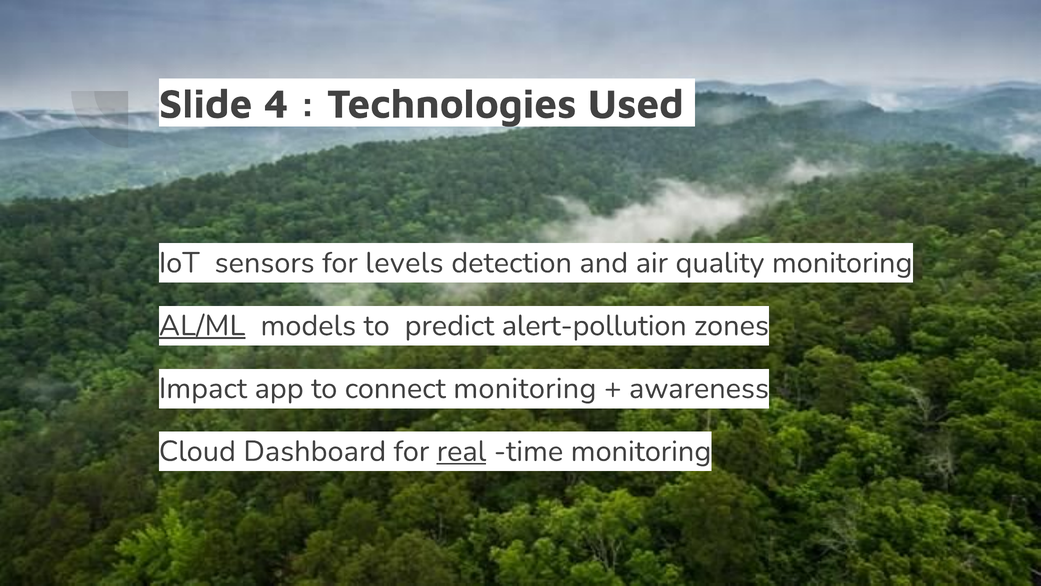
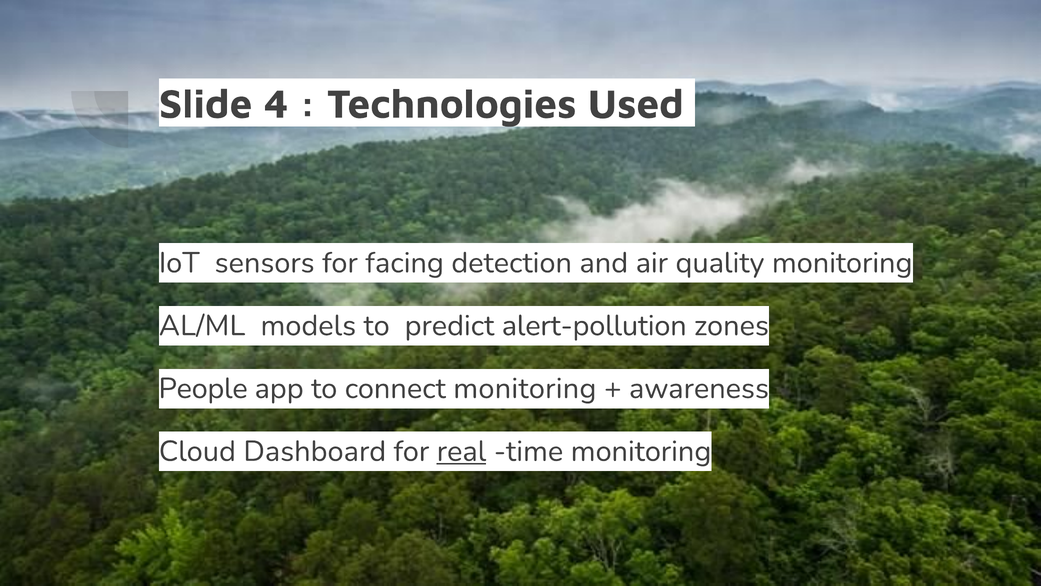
levels: levels -> facing
AL/ML underline: present -> none
Impact: Impact -> People
